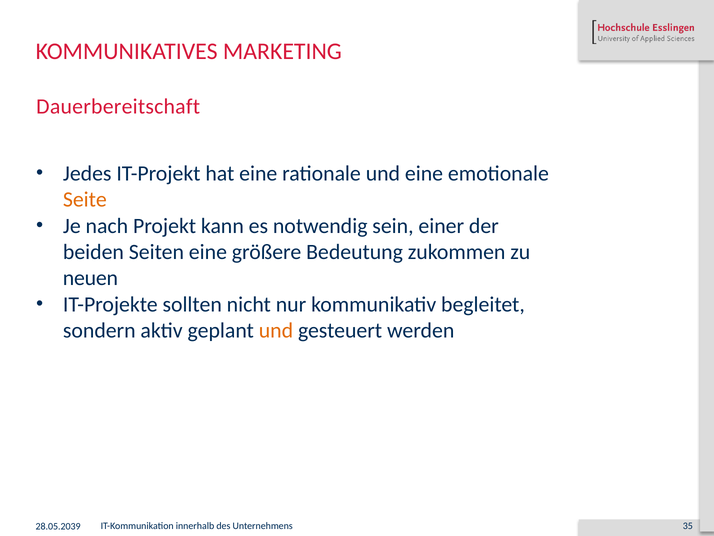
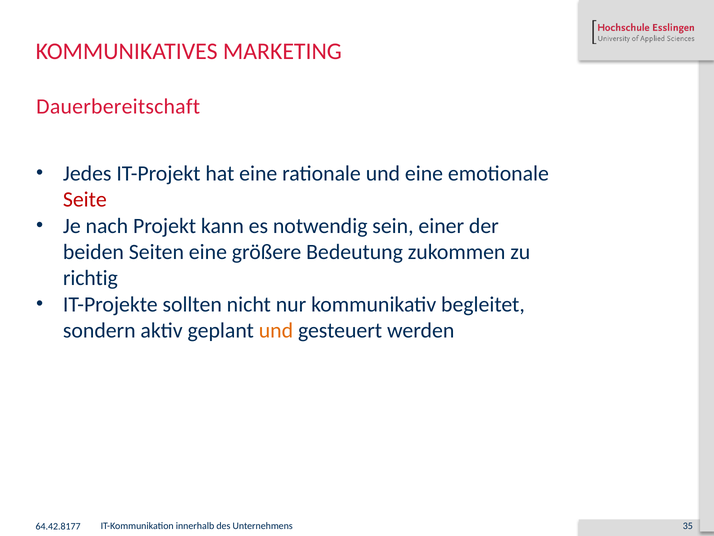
Seite colour: orange -> red
neuen: neuen -> richtig
28.05.2039: 28.05.2039 -> 64.42.8177
